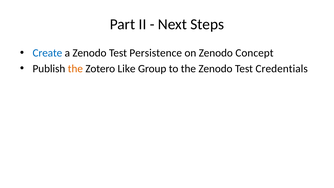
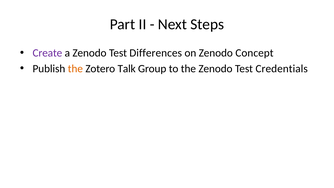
Create colour: blue -> purple
Persistence: Persistence -> Differences
Like: Like -> Talk
